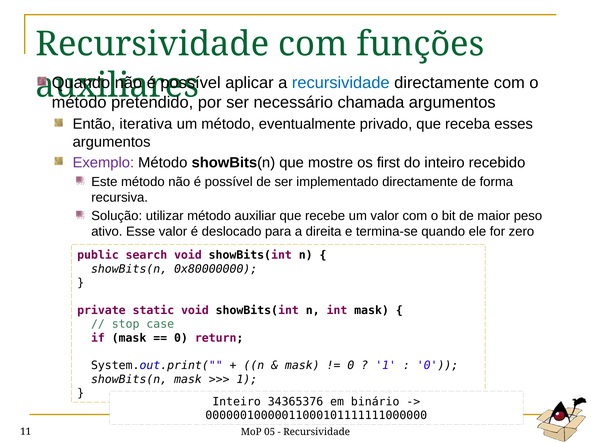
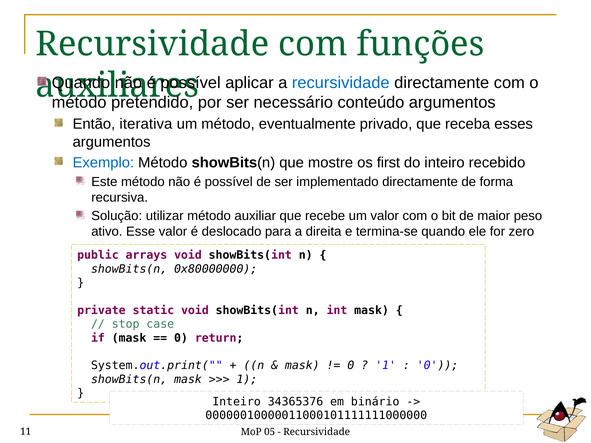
chamada: chamada -> conteúdo
Exemplo colour: purple -> blue
search: search -> arrays
